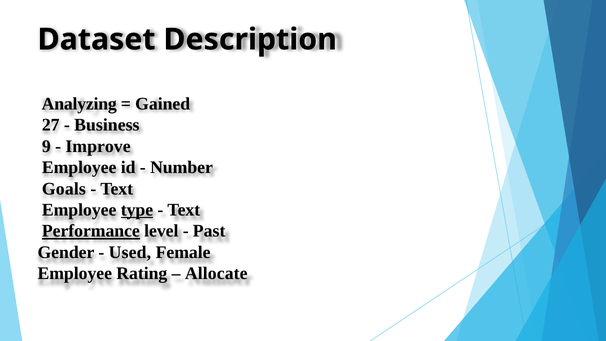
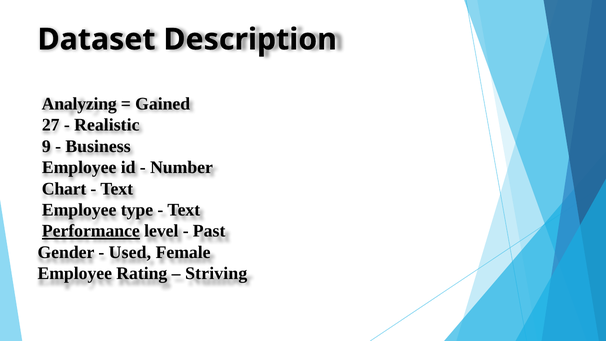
Business: Business -> Realistic
Improve: Improve -> Business
Goals: Goals -> Chart
type underline: present -> none
Allocate: Allocate -> Striving
